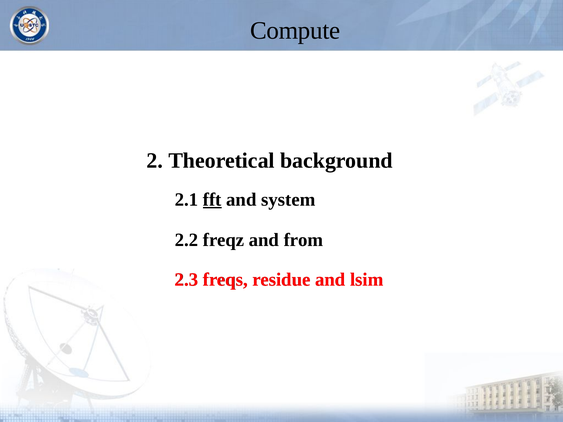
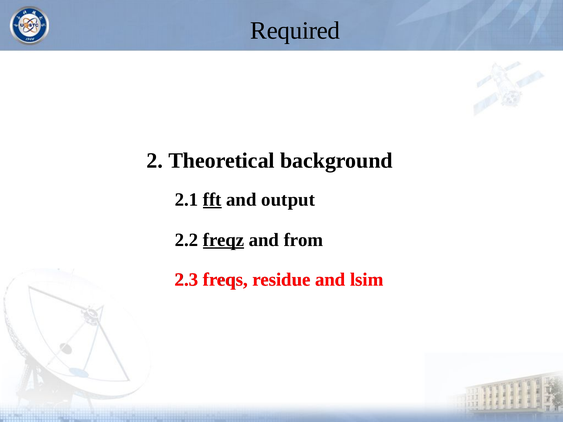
Compute: Compute -> Required
system: system -> output
freqz underline: none -> present
